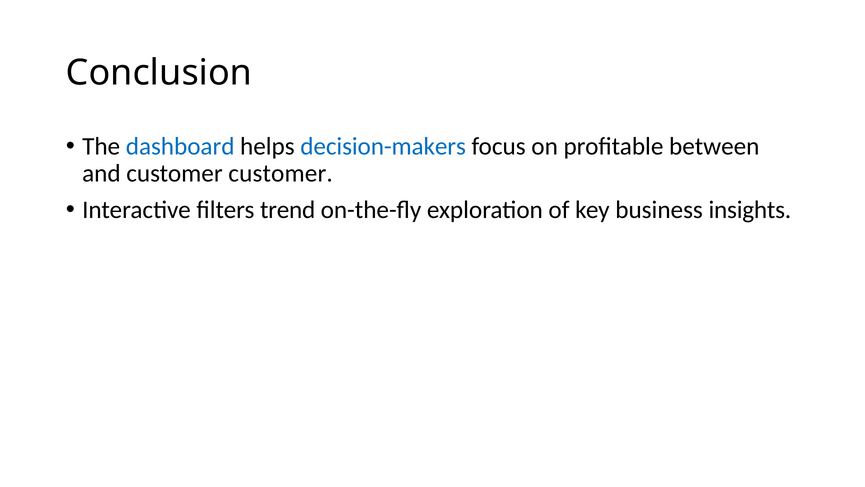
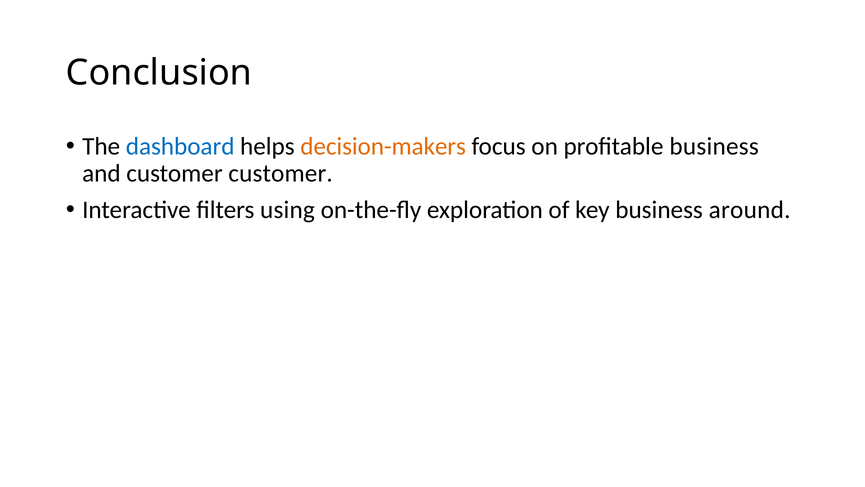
decision-makers colour: blue -> orange
profitable between: between -> business
trend: trend -> using
insights: insights -> around
